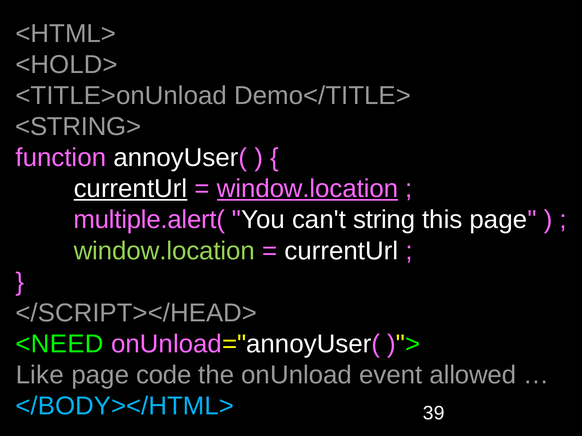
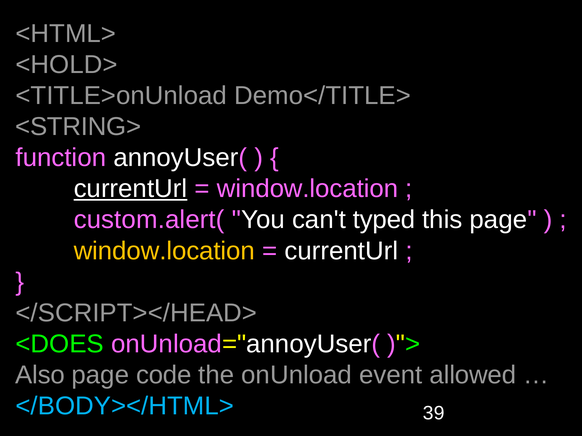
window.location at (308, 189) underline: present -> none
multiple.alert(: multiple.alert( -> custom.alert(
string: string -> typed
window.location at (164, 251) colour: light green -> yellow
<NEED: <NEED -> <DOES
Like: Like -> Also
